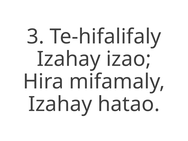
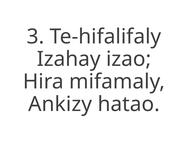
Izahay at (60, 104): Izahay -> Ankizy
